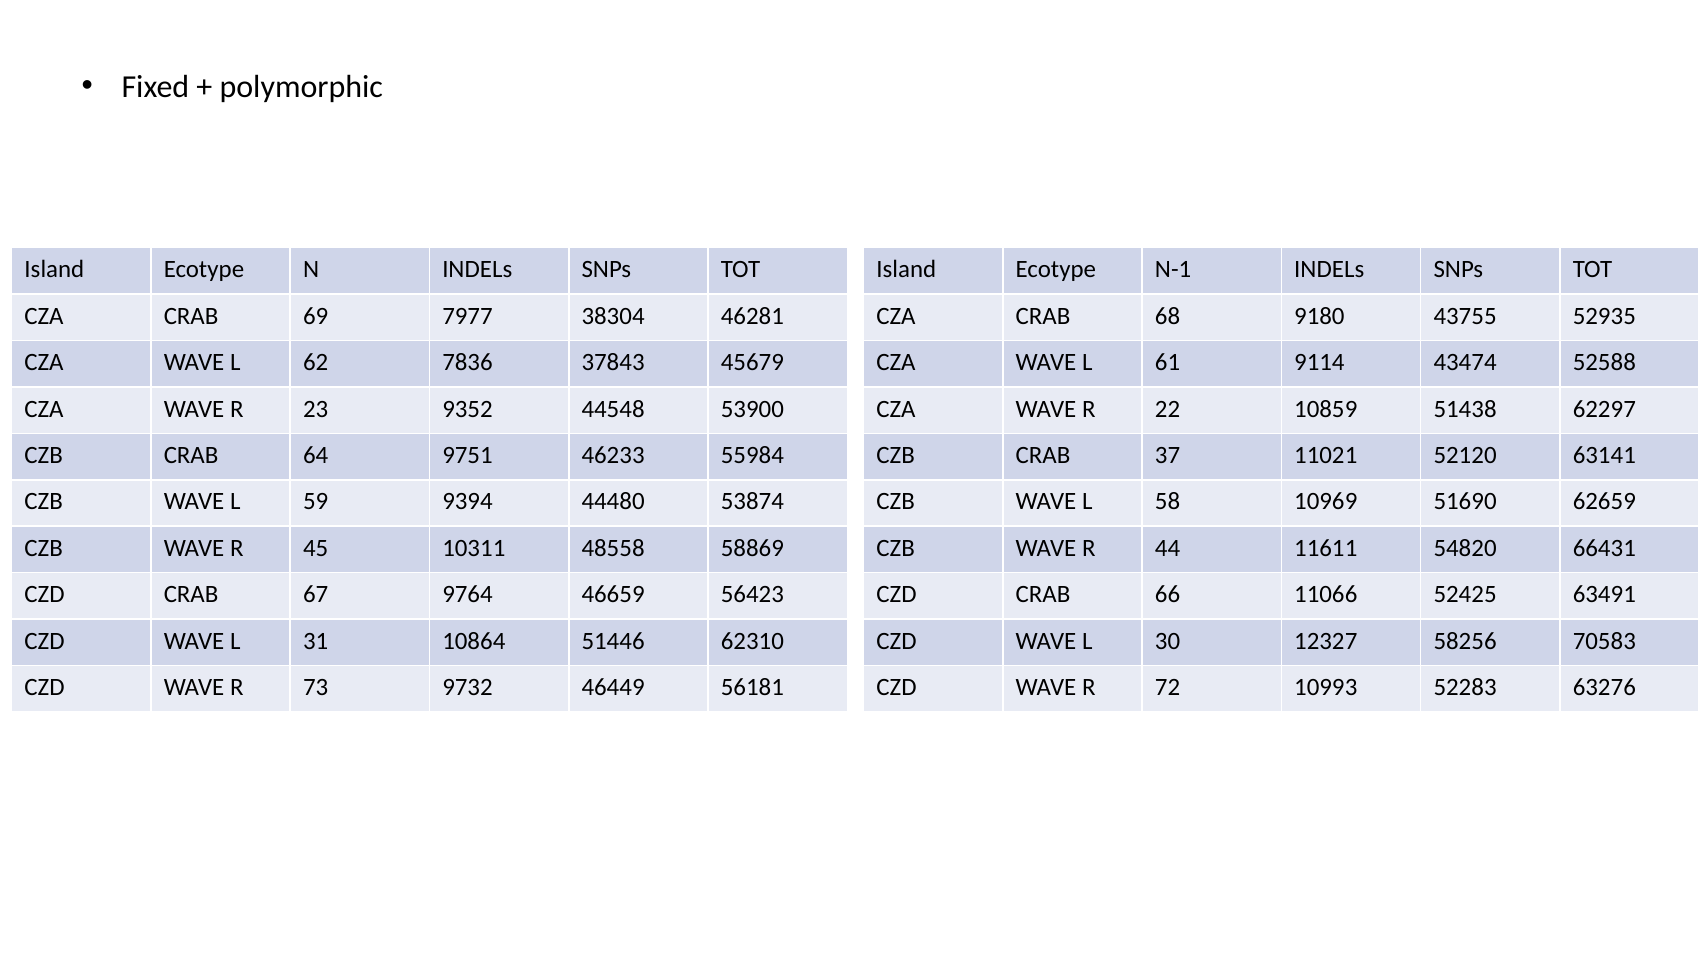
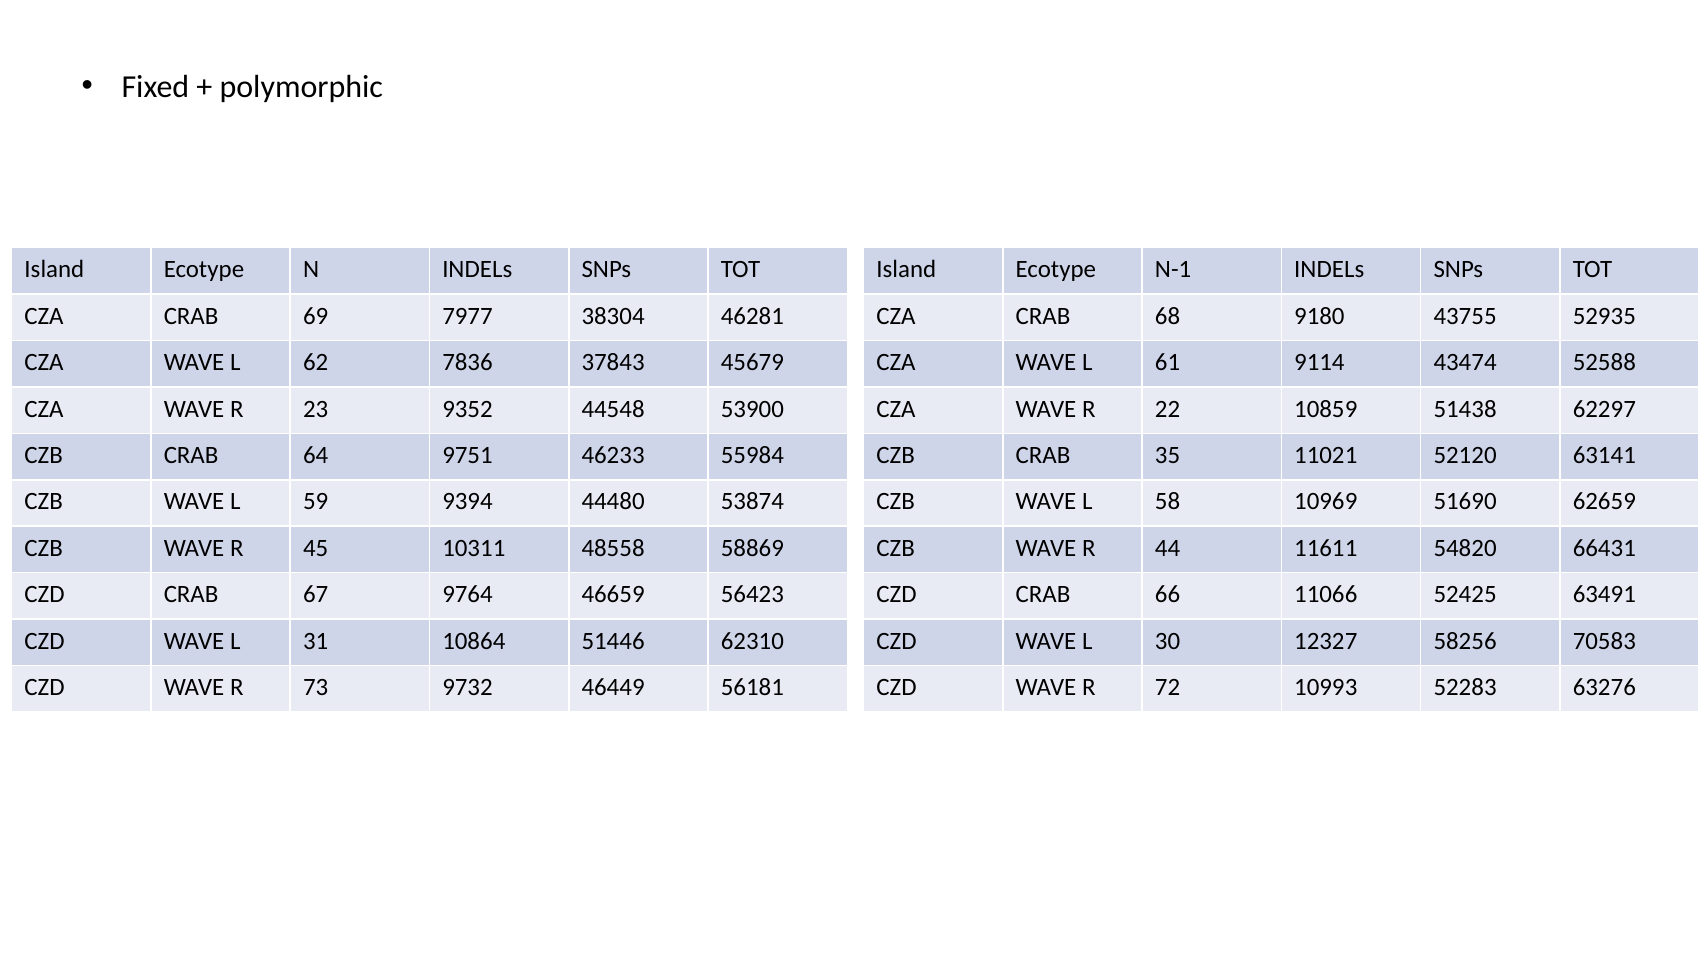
37: 37 -> 35
